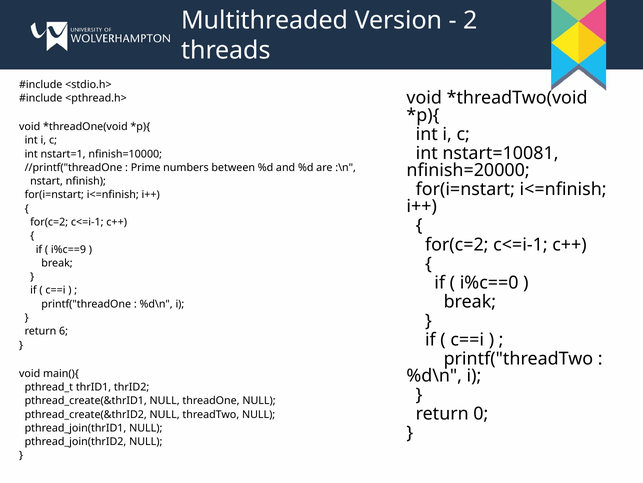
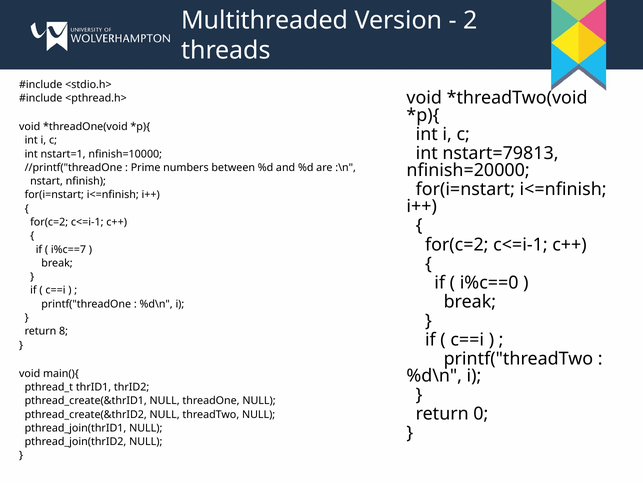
nstart=10081: nstart=10081 -> nstart=79813
i%c==9: i%c==9 -> i%c==7
6: 6 -> 8
